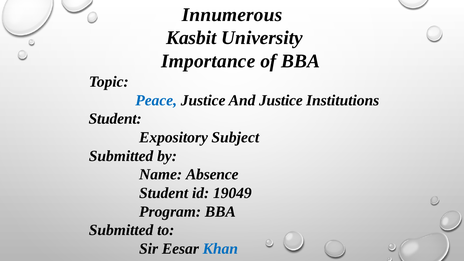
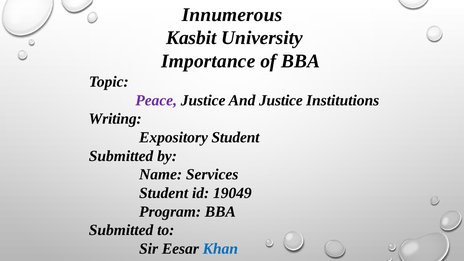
Peace colour: blue -> purple
Student at (115, 119): Student -> Writing
Expository Subject: Subject -> Student
Absence: Absence -> Services
